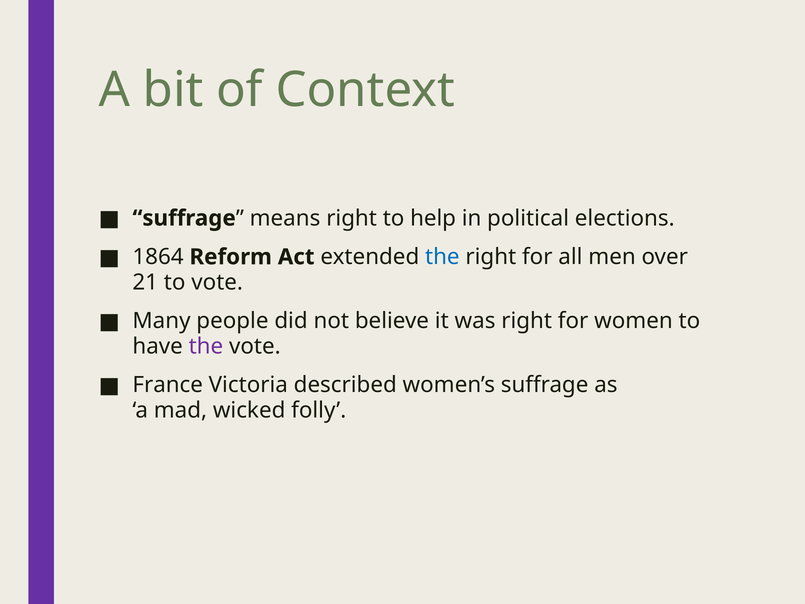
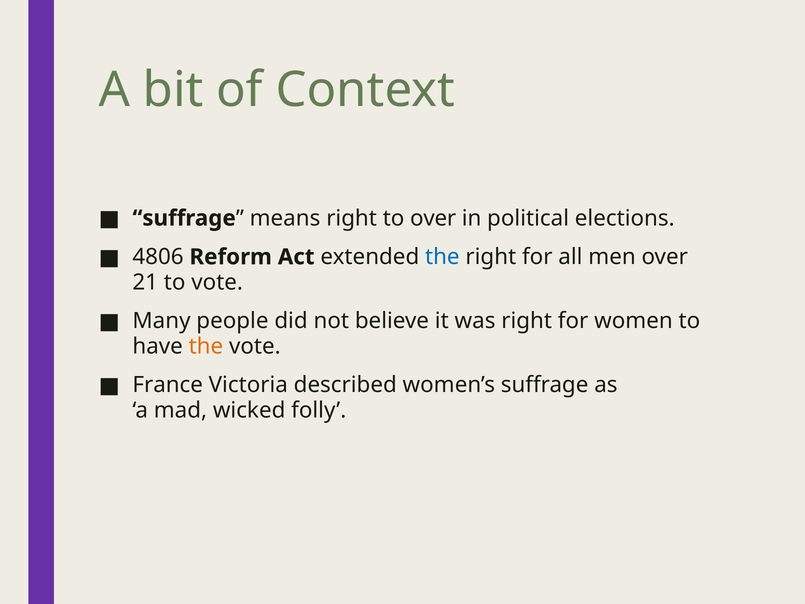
to help: help -> over
1864: 1864 -> 4806
the at (206, 346) colour: purple -> orange
